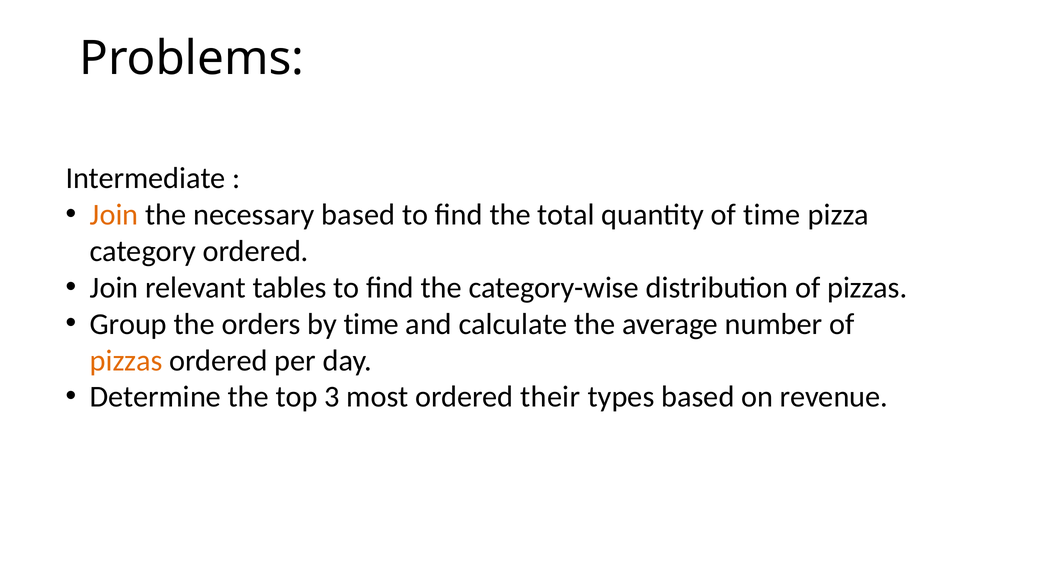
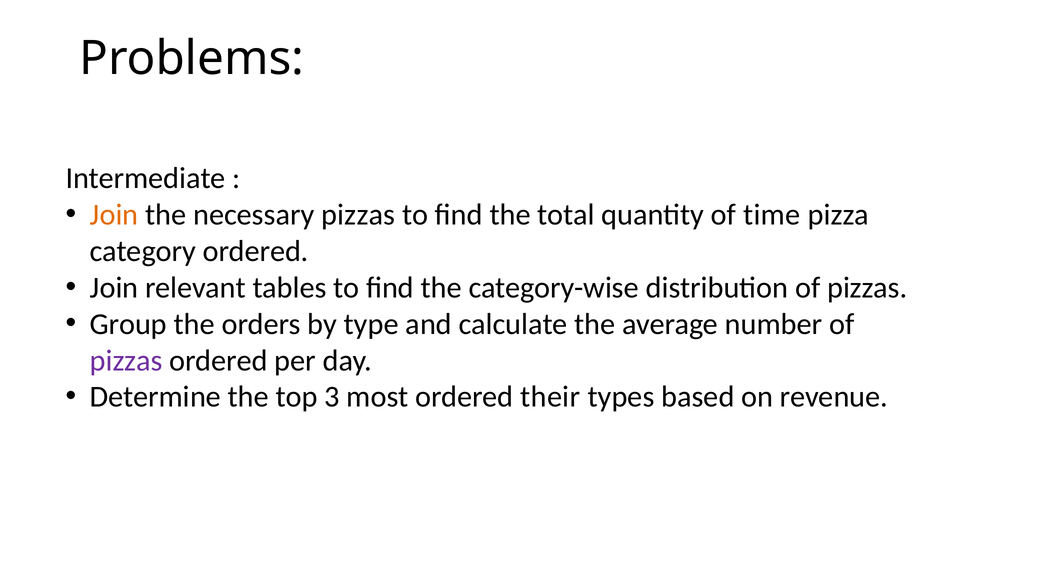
necessary based: based -> pizzas
by time: time -> type
pizzas at (126, 361) colour: orange -> purple
